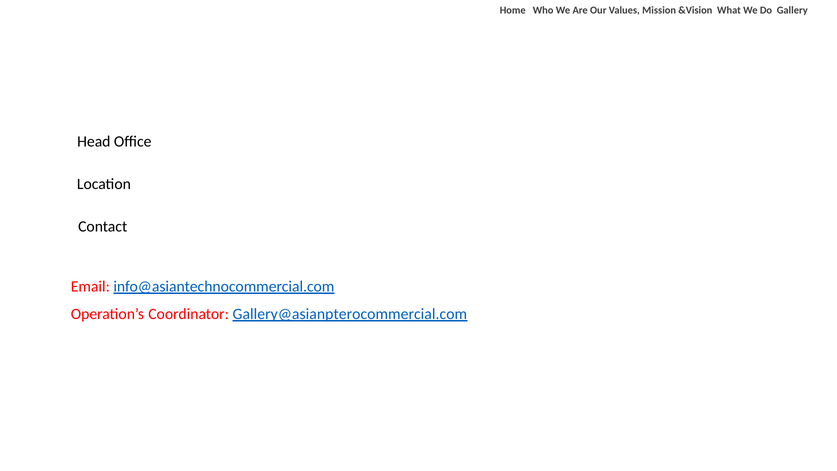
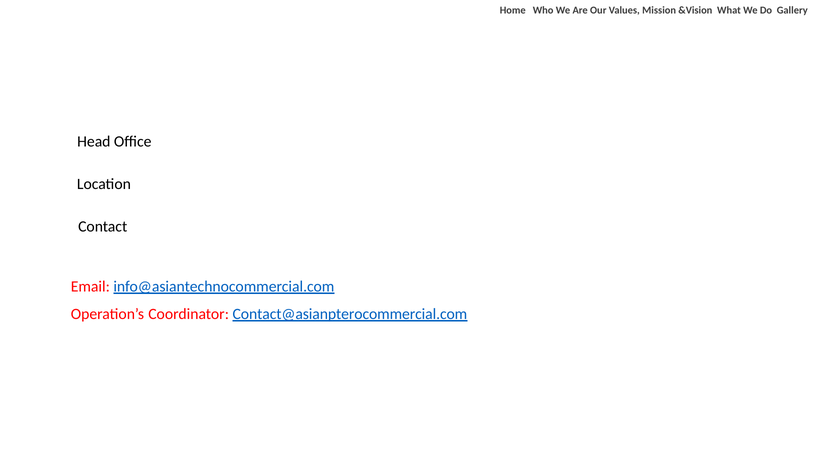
Gallery@asianpterocommercial.com: Gallery@asianpterocommercial.com -> Contact@asianpterocommercial.com
